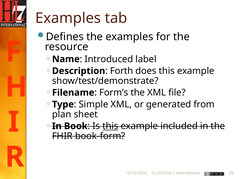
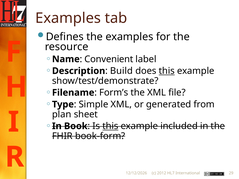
Introduced: Introduced -> Convenient
Forth: Forth -> Build
this at (167, 71) underline: none -> present
